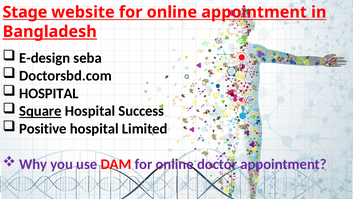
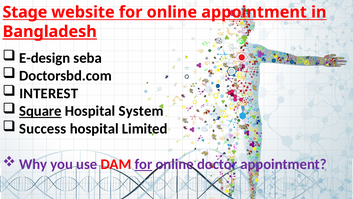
HOSPITAL at (49, 93): HOSPITAL -> INTEREST
Success: Success -> System
Positive: Positive -> Success
for at (143, 164) underline: none -> present
